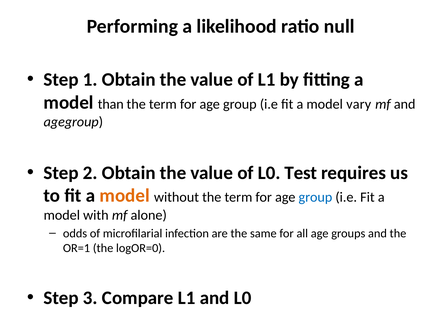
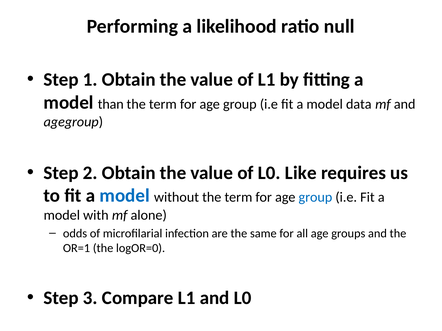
vary: vary -> data
Test: Test -> Like
model at (125, 196) colour: orange -> blue
